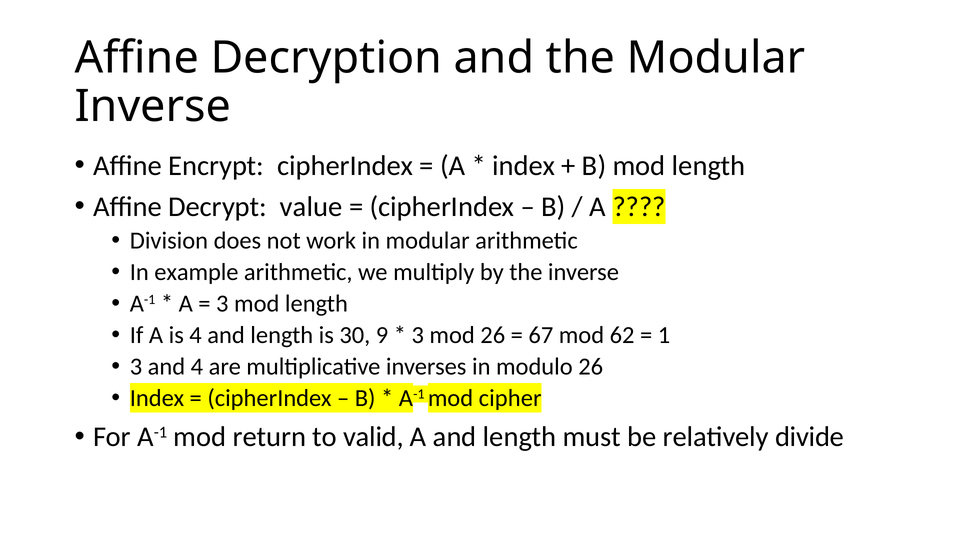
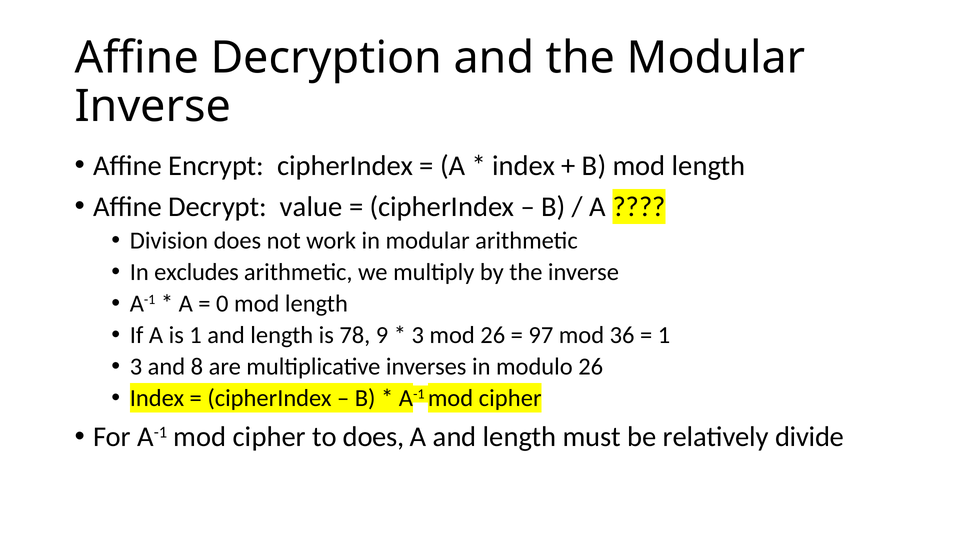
example: example -> excludes
3 at (222, 304): 3 -> 0
is 4: 4 -> 1
30: 30 -> 78
67: 67 -> 97
62: 62 -> 36
and 4: 4 -> 8
For A-1 mod return: return -> cipher
to valid: valid -> does
